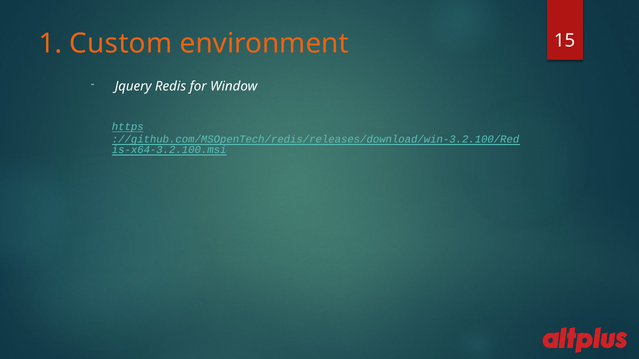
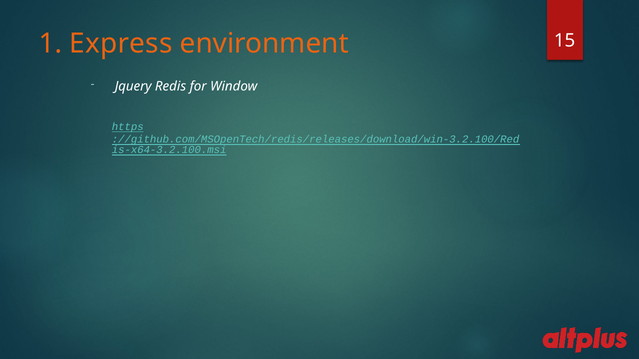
Custom: Custom -> Express
